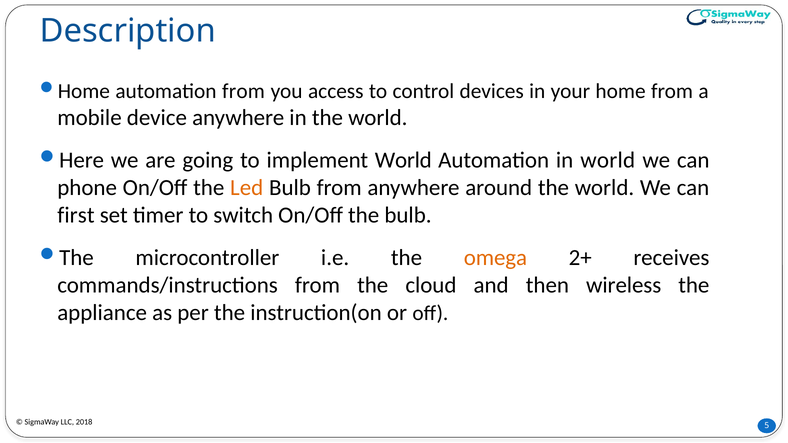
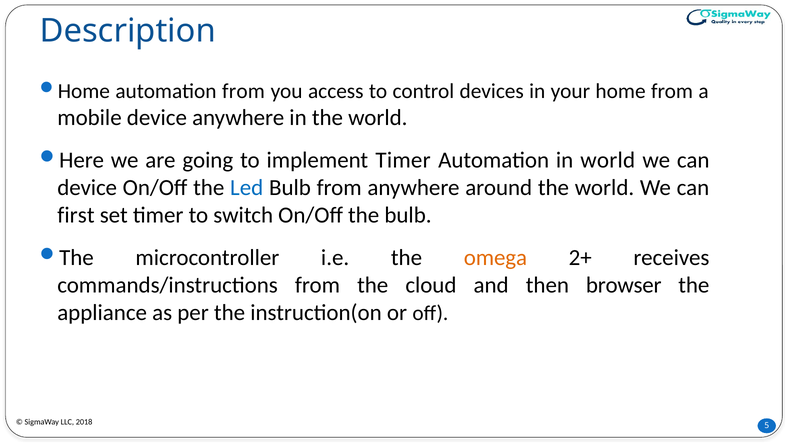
implement World: World -> Timer
phone at (87, 188): phone -> device
Led colour: orange -> blue
wireless: wireless -> browser
